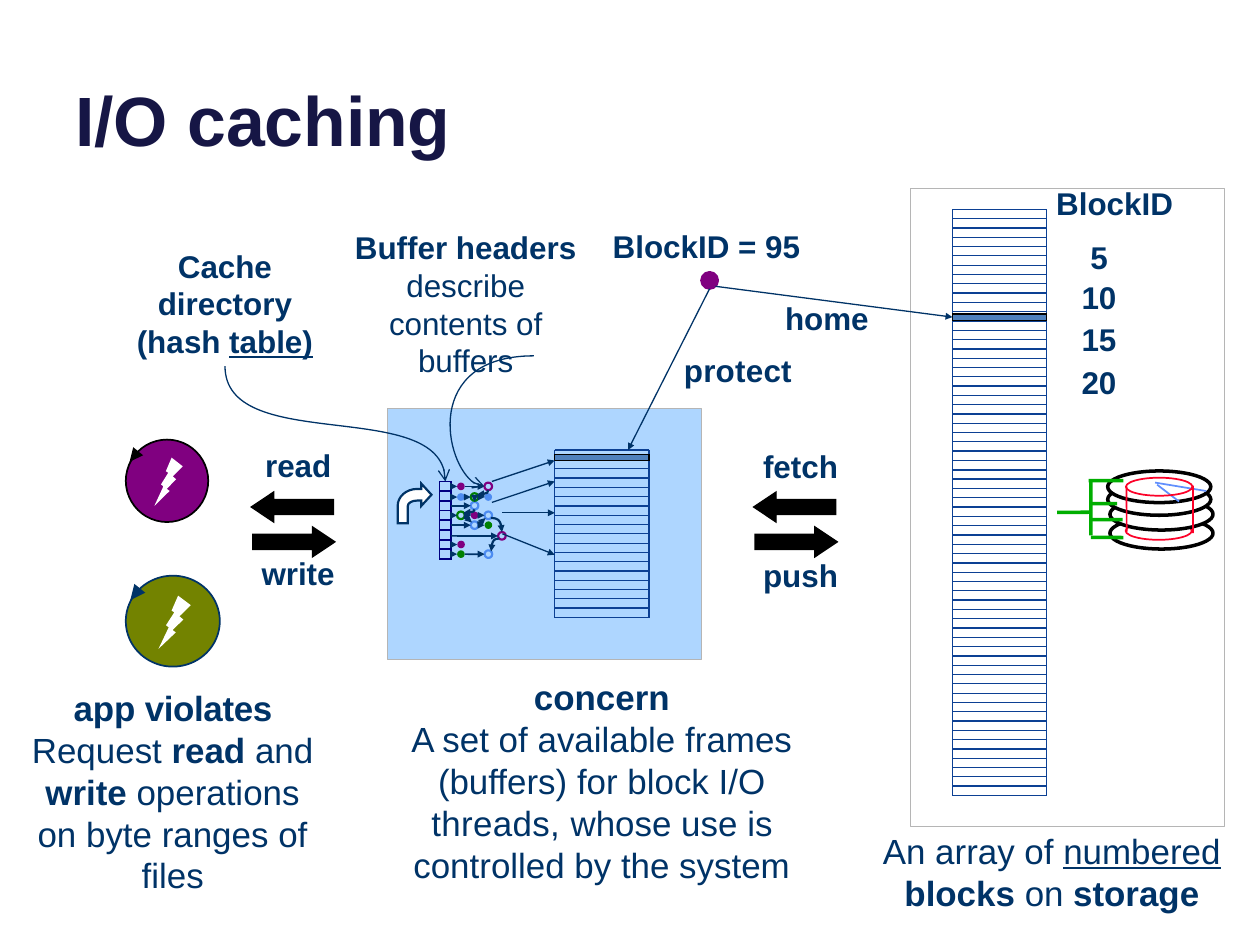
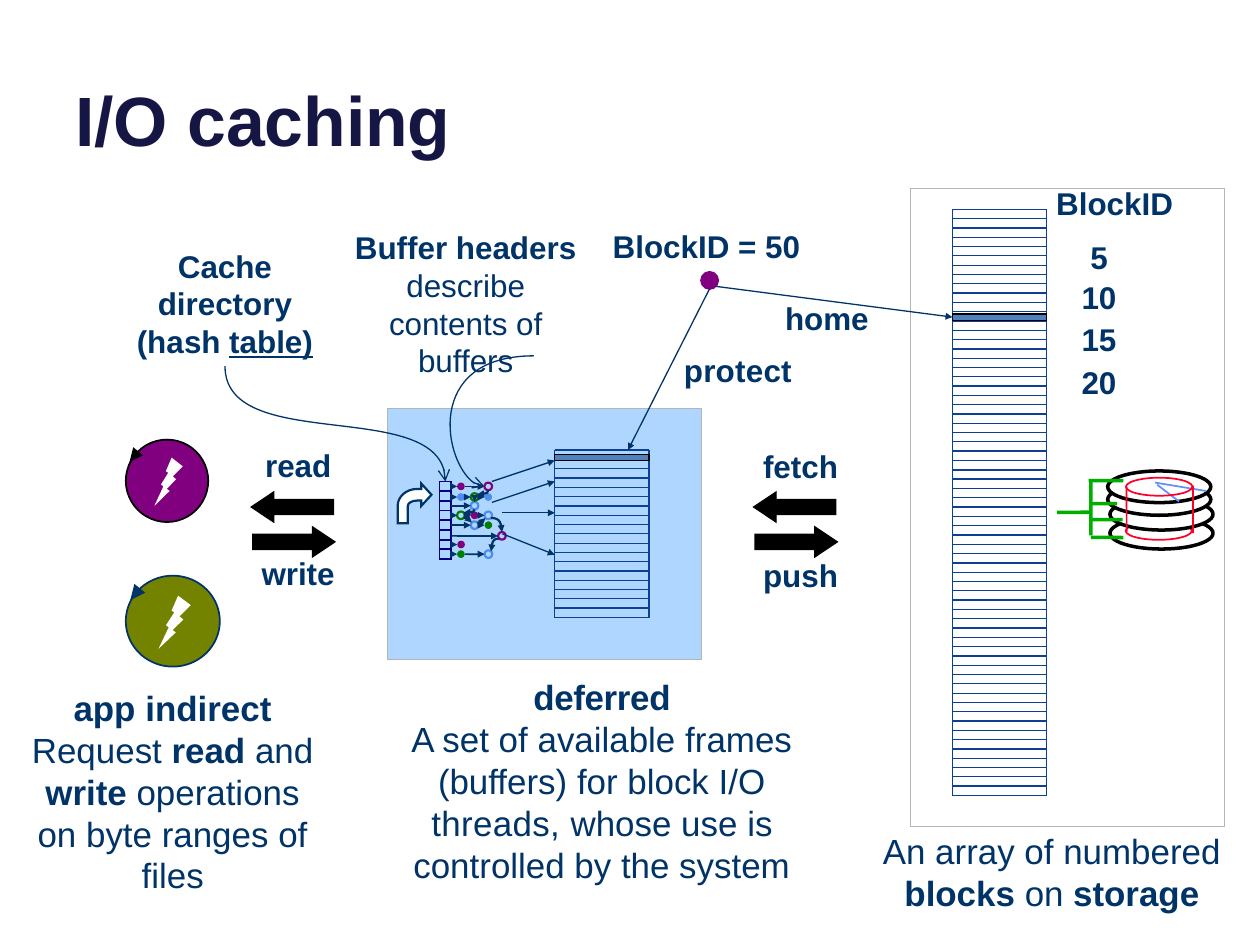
95: 95 -> 50
concern: concern -> deferred
violates: violates -> indirect
numbered underline: present -> none
